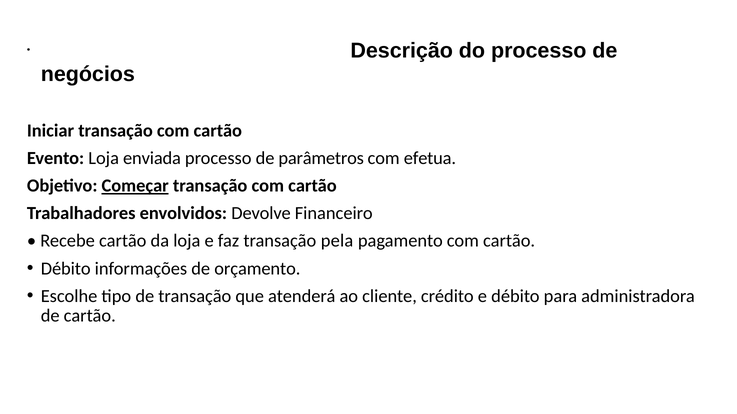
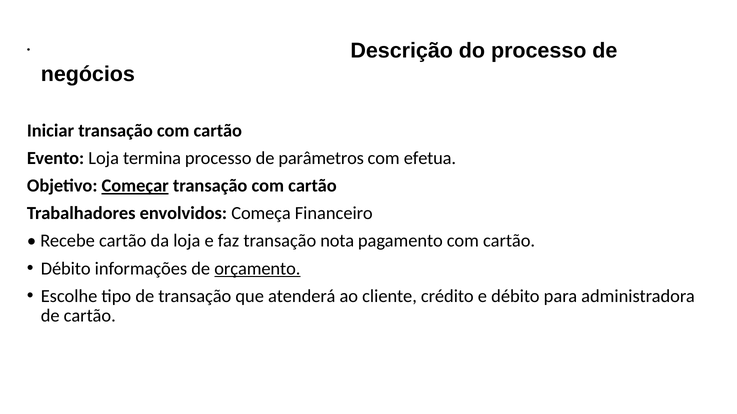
enviada: enviada -> termina
Devolve: Devolve -> Começa
pela: pela -> nota
orçamento underline: none -> present
